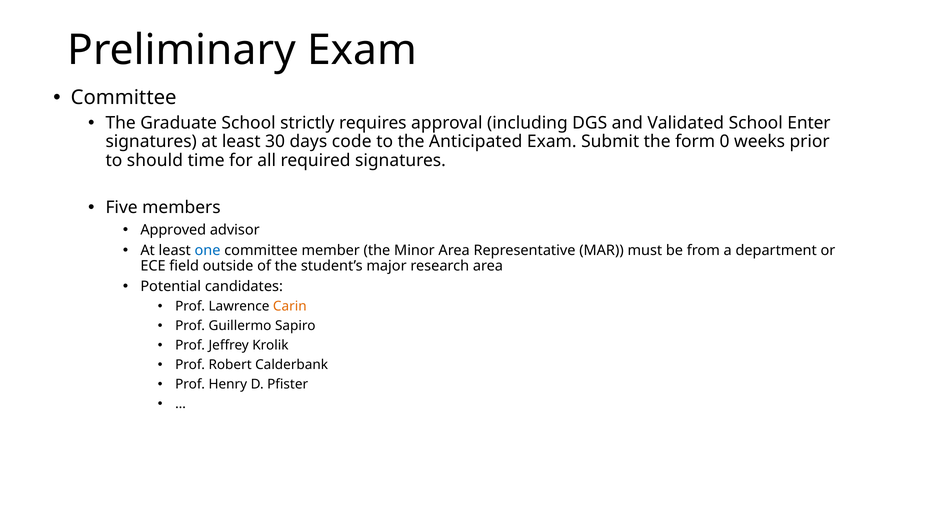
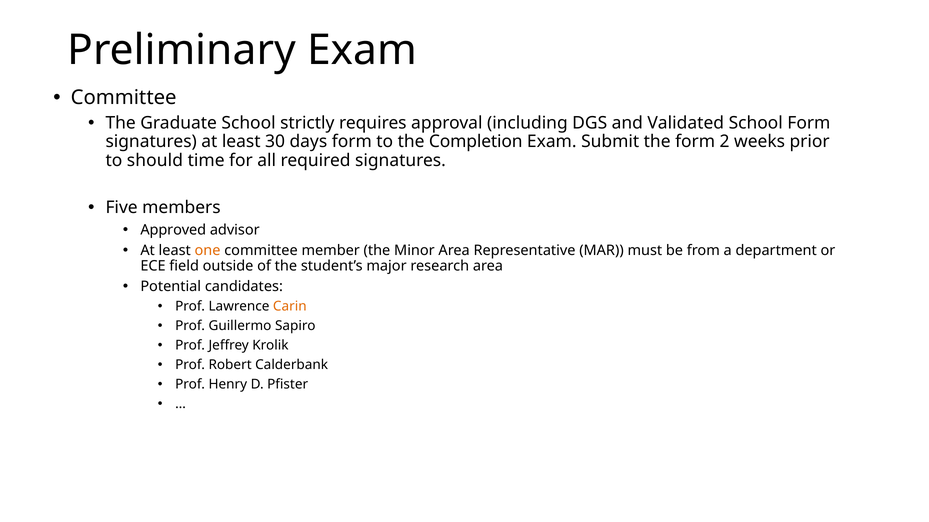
School Enter: Enter -> Form
days code: code -> form
Anticipated: Anticipated -> Completion
0: 0 -> 2
one colour: blue -> orange
